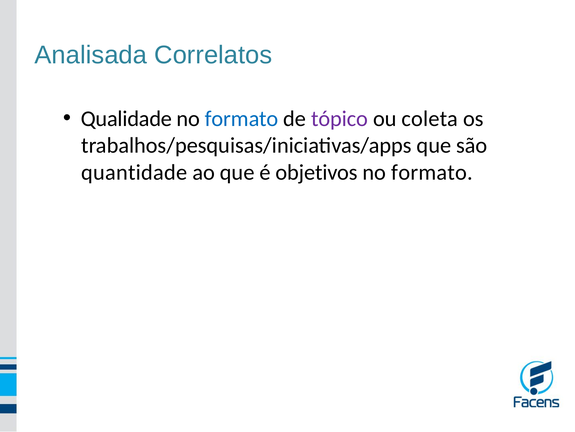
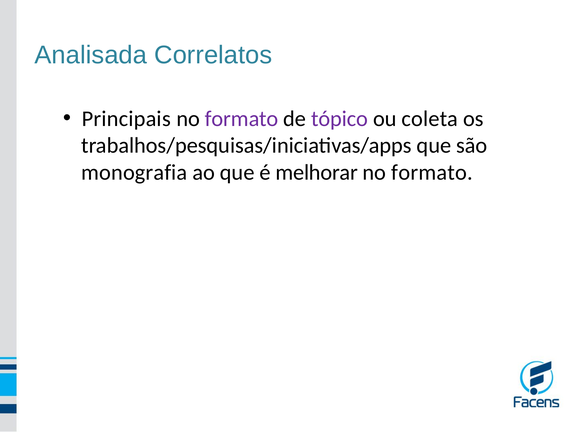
Qualidade: Qualidade -> Principais
formato at (242, 118) colour: blue -> purple
quantidade: quantidade -> monografia
objetivos: objetivos -> melhorar
